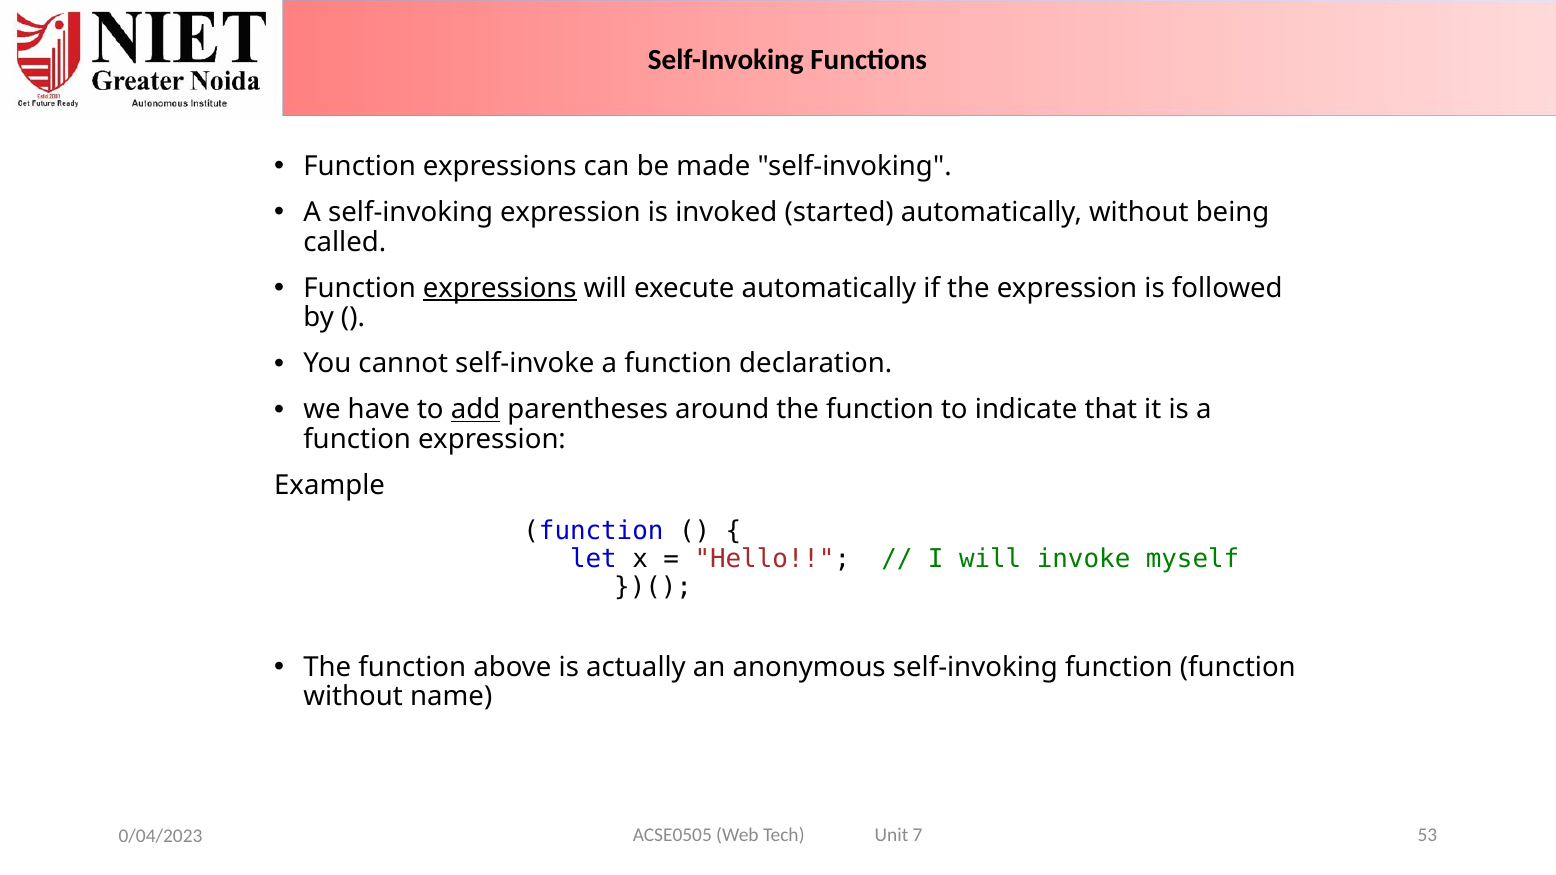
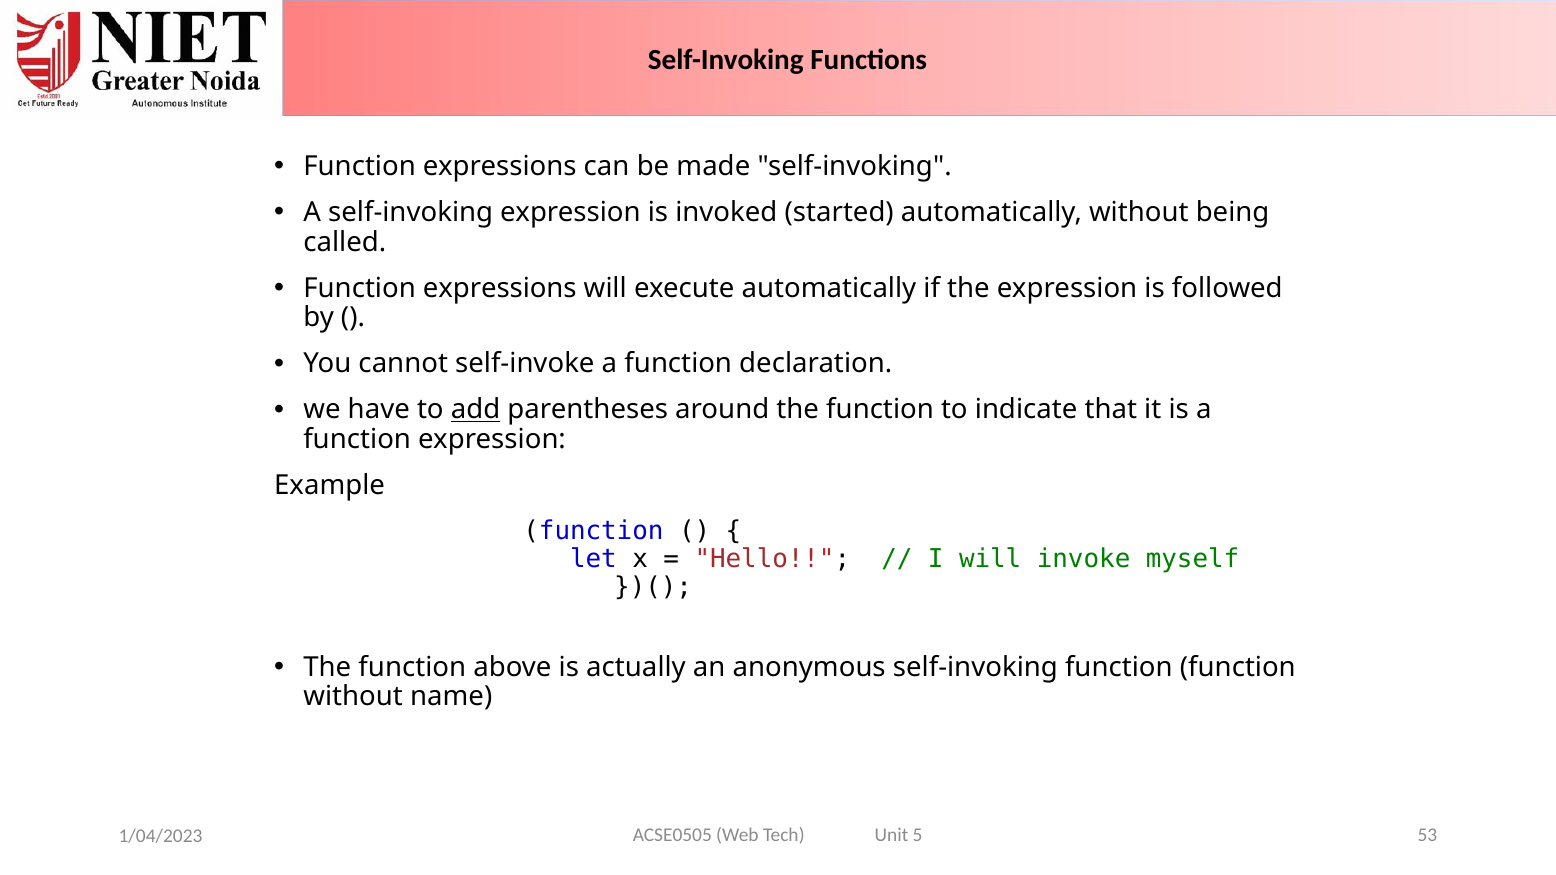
expressions at (500, 288) underline: present -> none
7: 7 -> 5
0/04/2023: 0/04/2023 -> 1/04/2023
